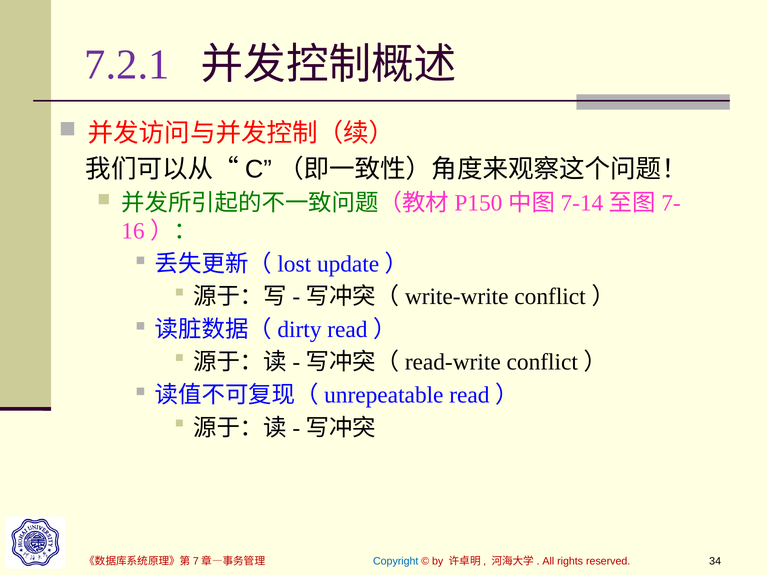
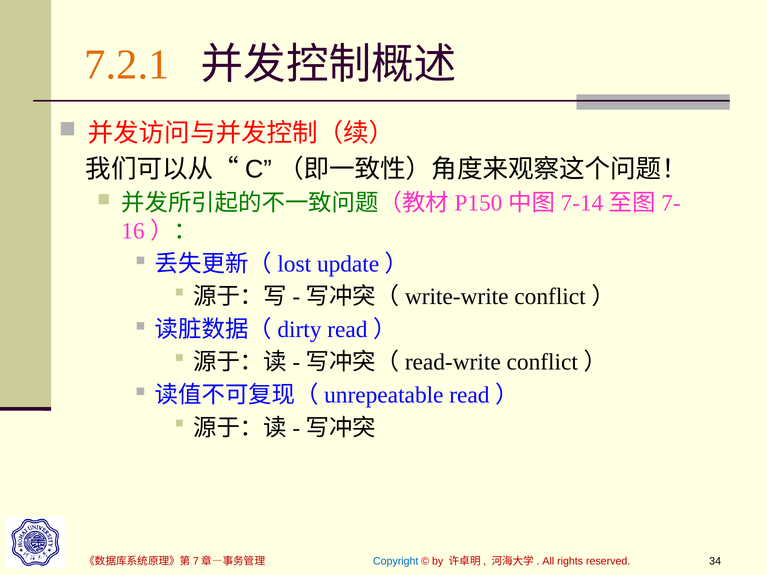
7.2.1 colour: purple -> orange
